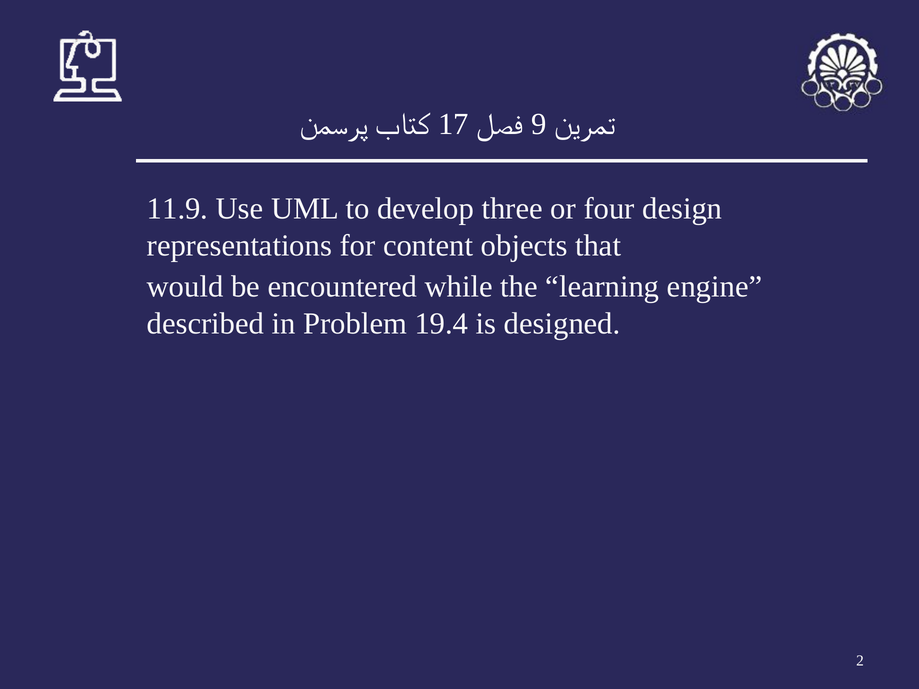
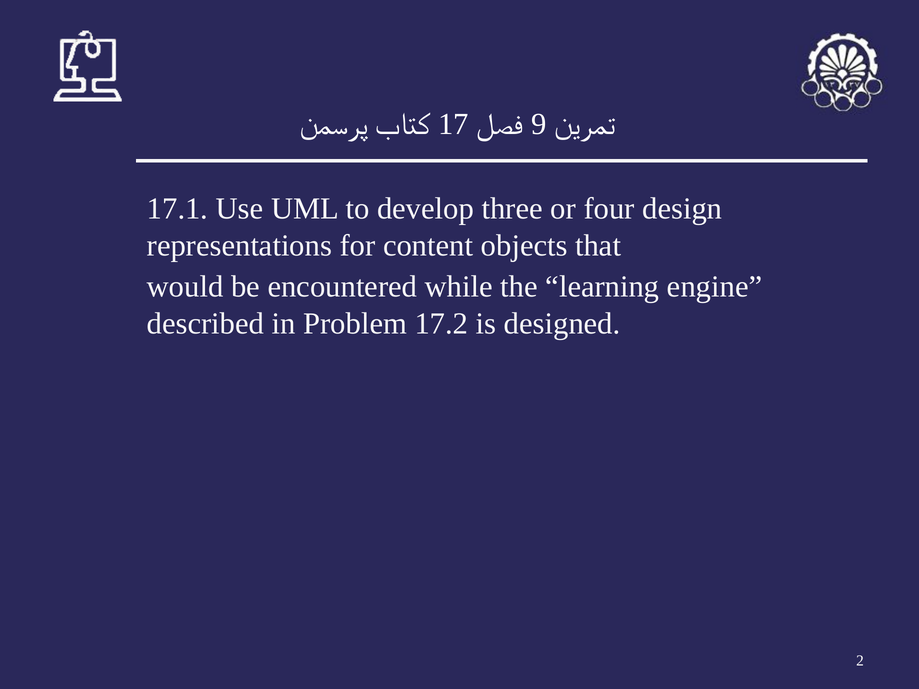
11.9: 11.9 -> 17.1
19.4: 19.4 -> 17.2
